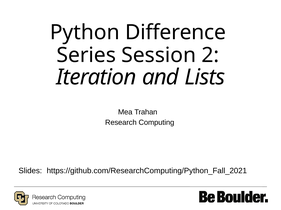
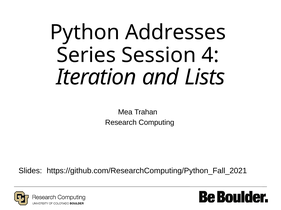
Difference: Difference -> Addresses
2: 2 -> 4
